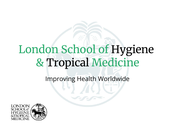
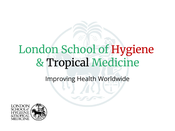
Hygiene colour: black -> red
